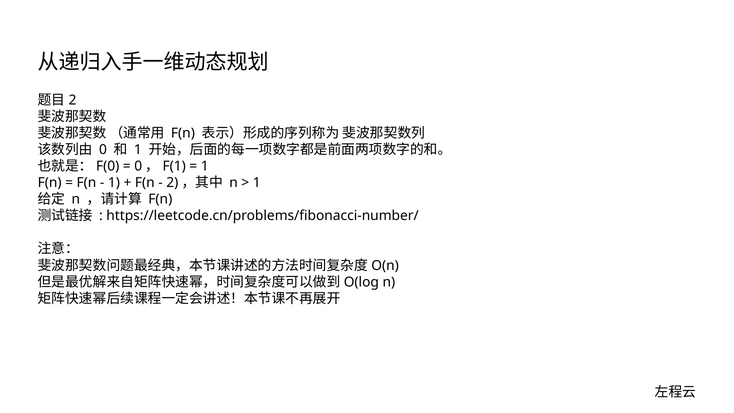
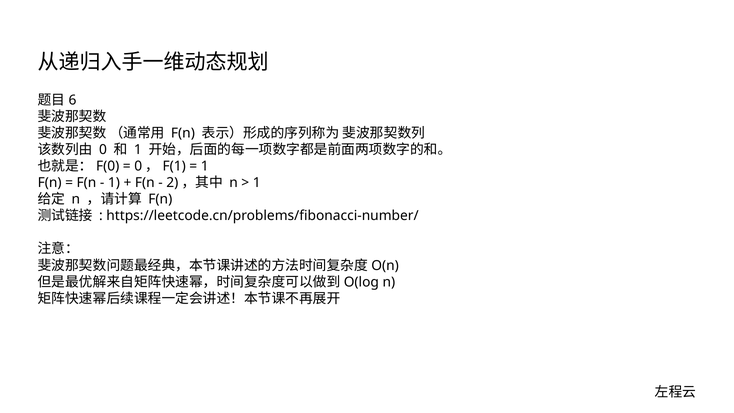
2 at (72, 100): 2 -> 6
